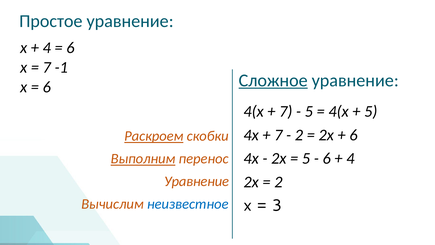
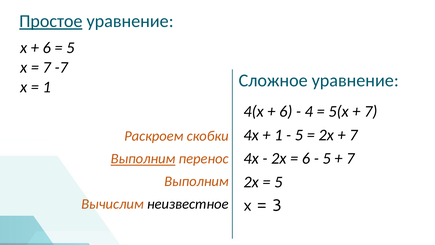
Простое underline: none -> present
4 at (47, 48): 4 -> 6
6 at (70, 48): 6 -> 5
-1: -1 -> -7
Сложное underline: present -> none
6 at (47, 87): 6 -> 1
7 at (286, 111): 7 -> 6
5 at (309, 111): 5 -> 4
4(x at (339, 111): 4(x -> 5(x
5 at (371, 111): 5 -> 7
7 at (278, 135): 7 -> 1
2 at (299, 135): 2 -> 5
6 at (353, 135): 6 -> 7
Раскроем underline: present -> none
5 at (306, 158): 5 -> 6
6 at (327, 158): 6 -> 5
4 at (350, 158): 4 -> 7
2 at (278, 182): 2 -> 5
Уравнение at (197, 181): Уравнение -> Выполним
неизвестное colour: blue -> black
